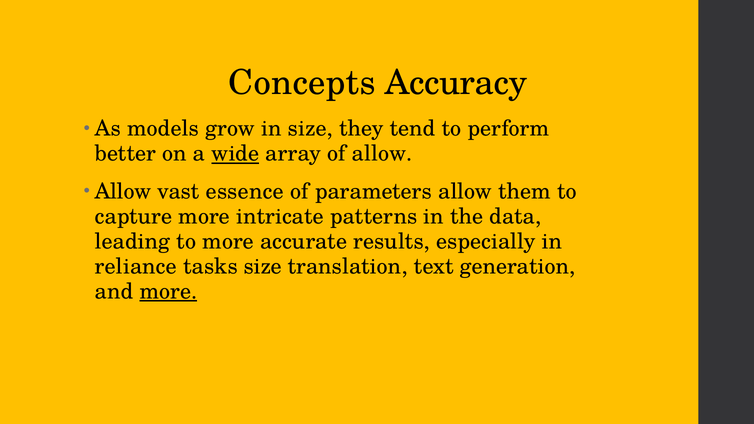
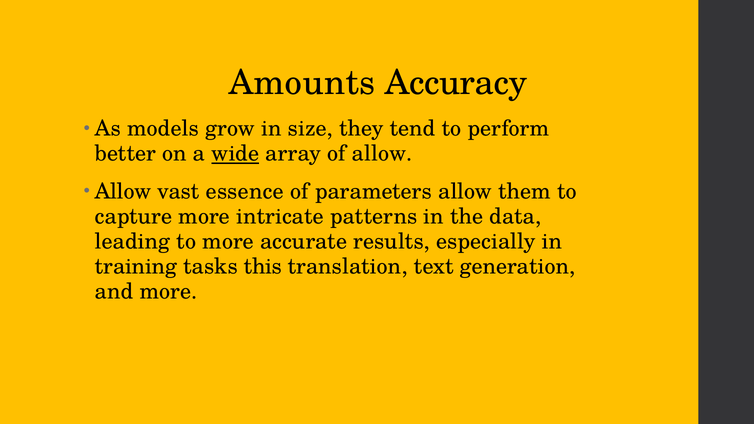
Concepts: Concepts -> Amounts
reliance: reliance -> training
tasks size: size -> this
more at (168, 291) underline: present -> none
